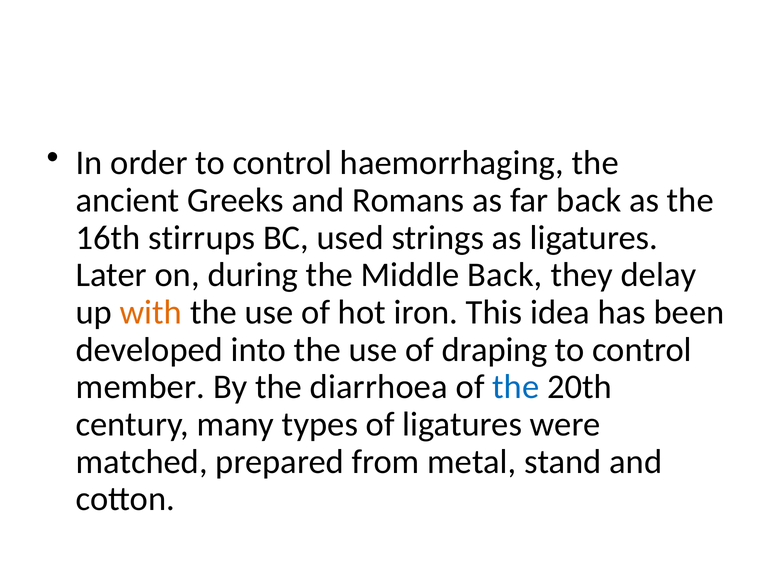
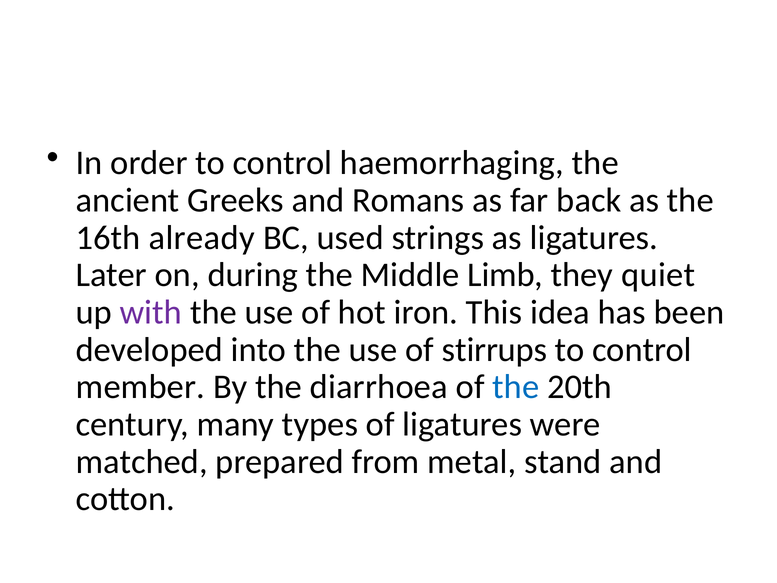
stirrups: stirrups -> already
Middle Back: Back -> Limb
delay: delay -> quiet
with colour: orange -> purple
draping: draping -> stirrups
